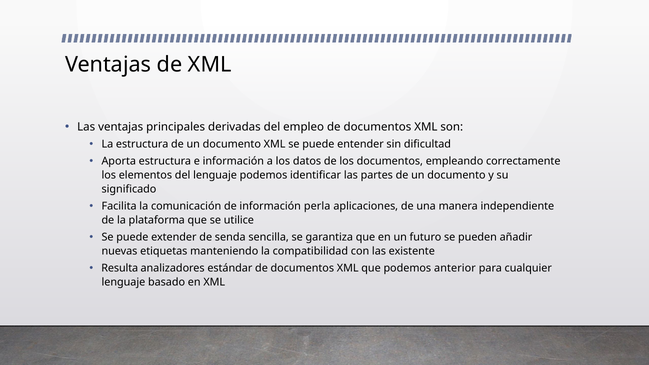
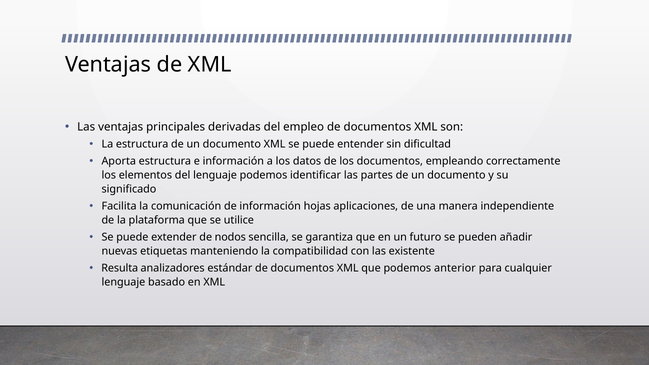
perla: perla -> hojas
senda: senda -> nodos
